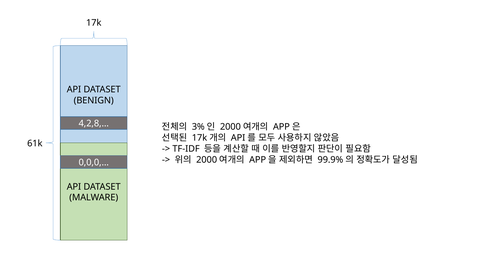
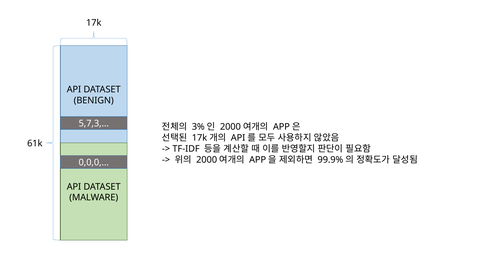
4,2,8,…: 4,2,8,… -> 5,7,3,…
